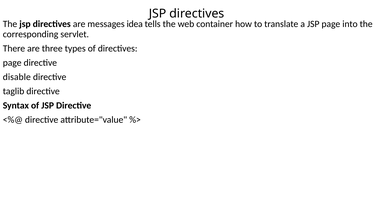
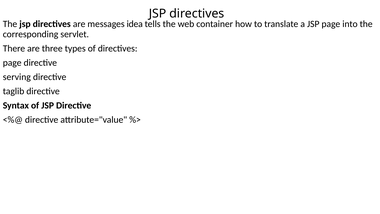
disable: disable -> serving
